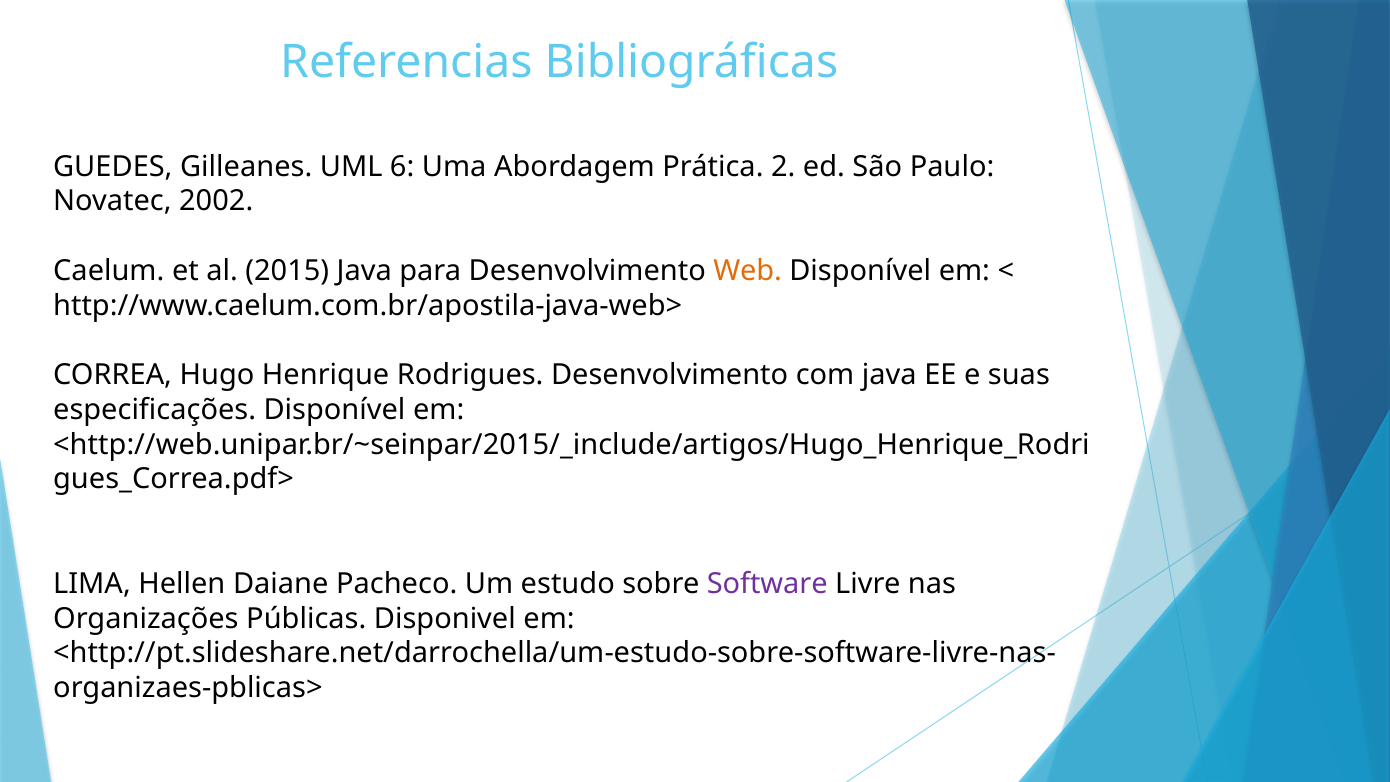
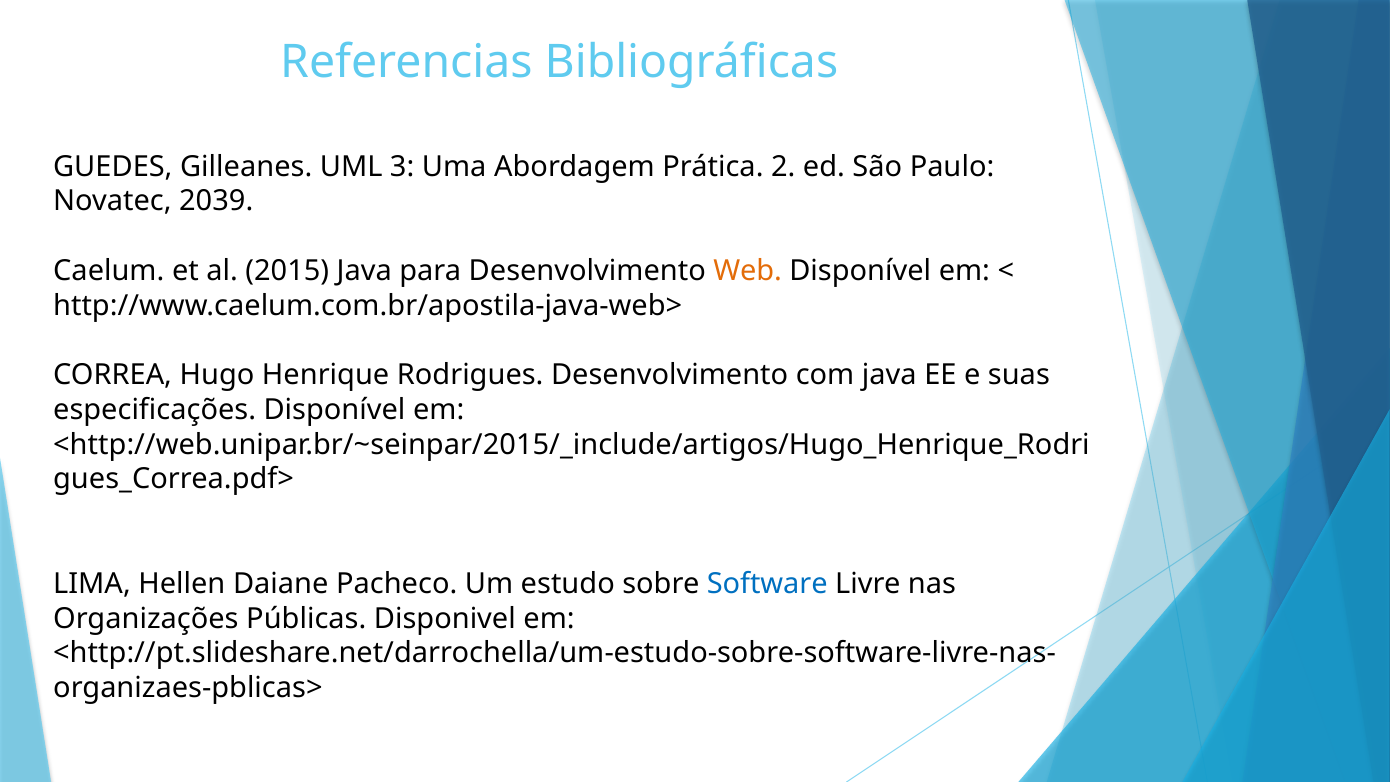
6: 6 -> 3
2002: 2002 -> 2039
Software colour: purple -> blue
